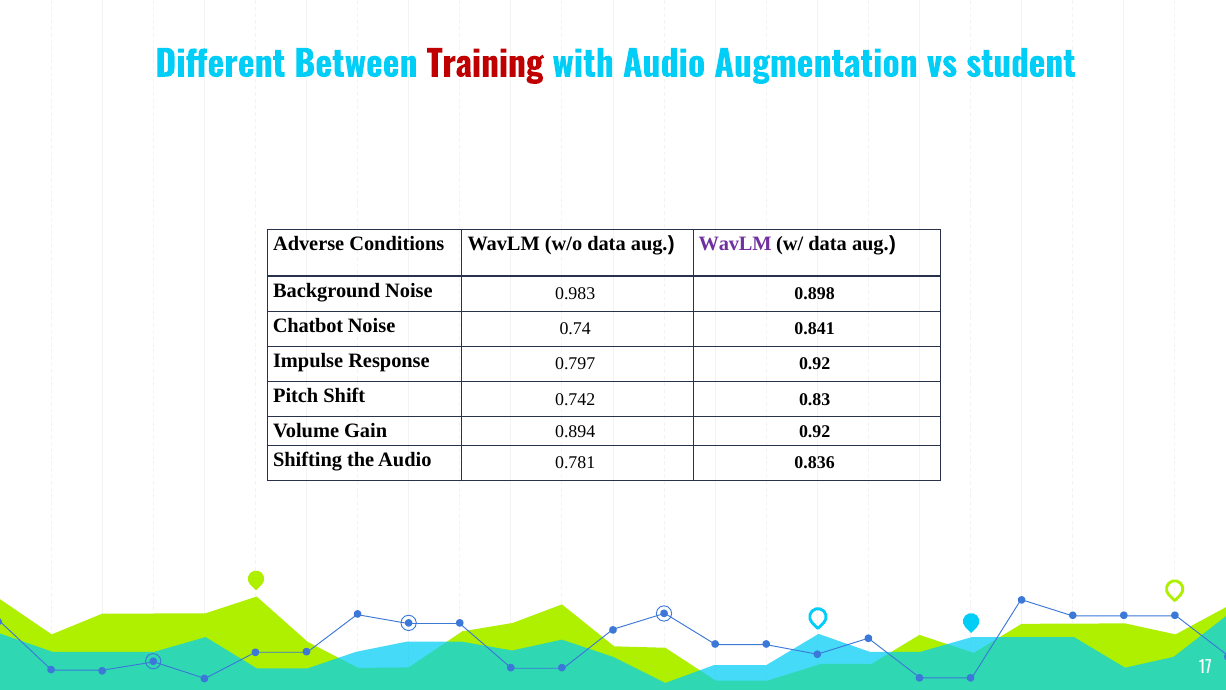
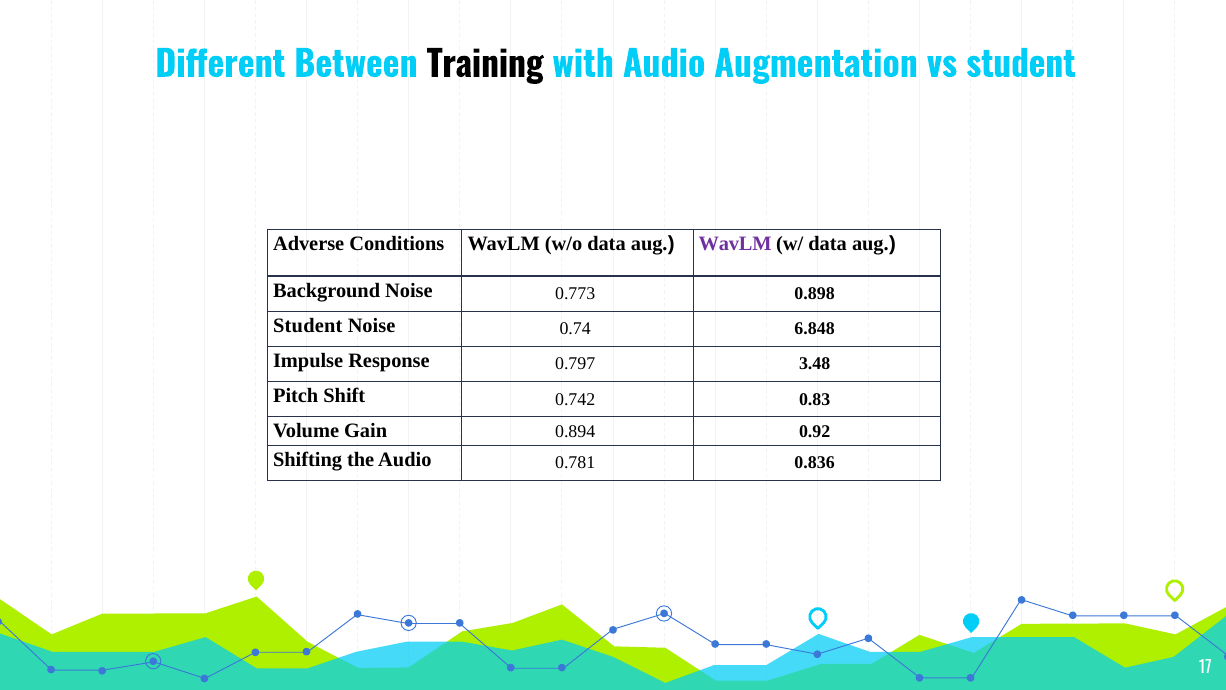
Training colour: red -> black
0.983: 0.983 -> 0.773
Chatbot at (308, 325): Chatbot -> Student
0.841: 0.841 -> 6.848
0.797 0.92: 0.92 -> 3.48
